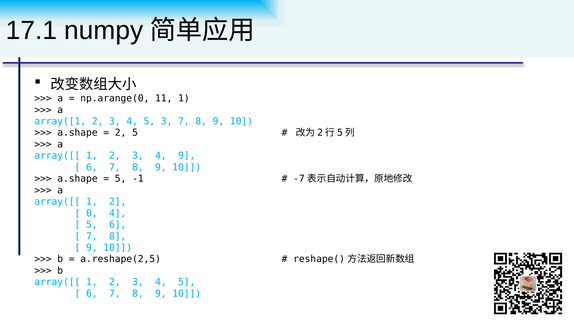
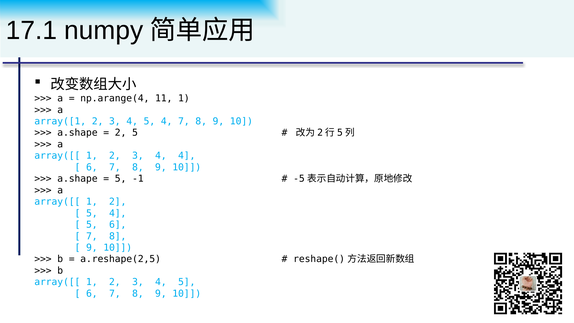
np.arange(0: np.arange(0 -> np.arange(4
4 5 3: 3 -> 4
4 9: 9 -> 4
-7: -7 -> -5
0 at (92, 213): 0 -> 5
